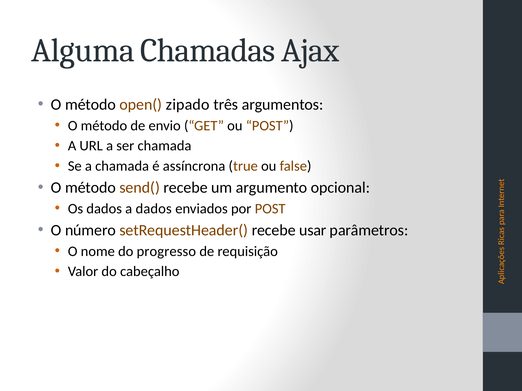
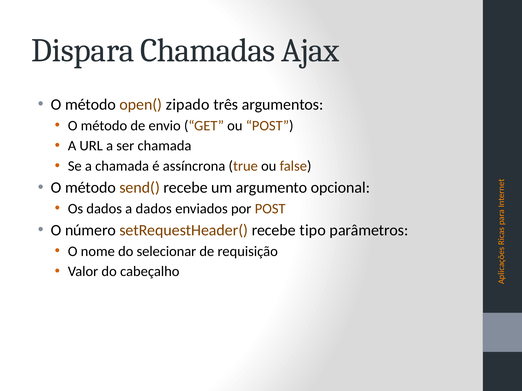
Alguma: Alguma -> Dispara
usar: usar -> tipo
progresso: progresso -> selecionar
